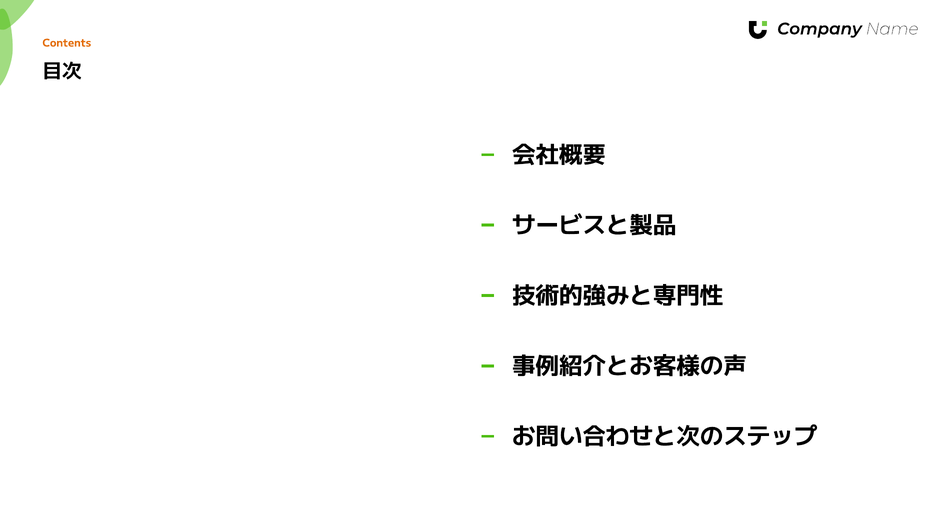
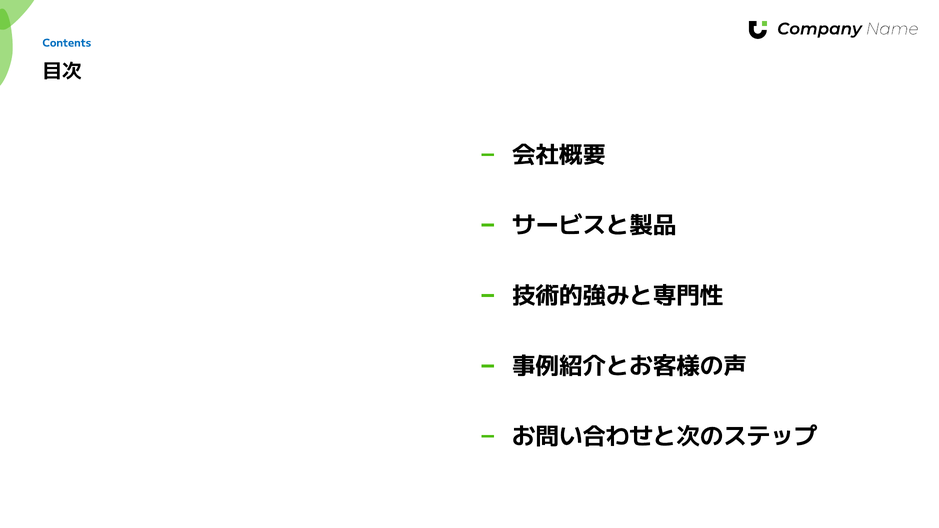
Contents colour: orange -> blue
